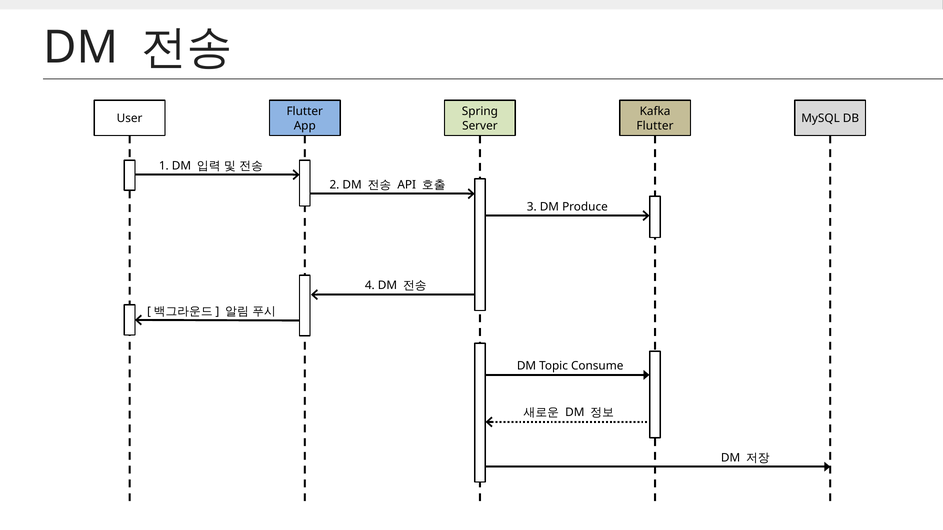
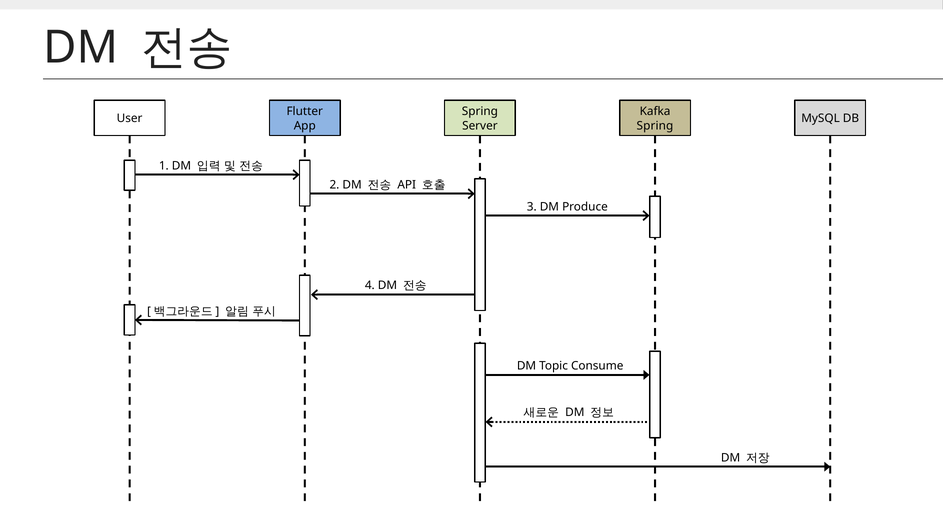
Flutter at (655, 126): Flutter -> Spring
